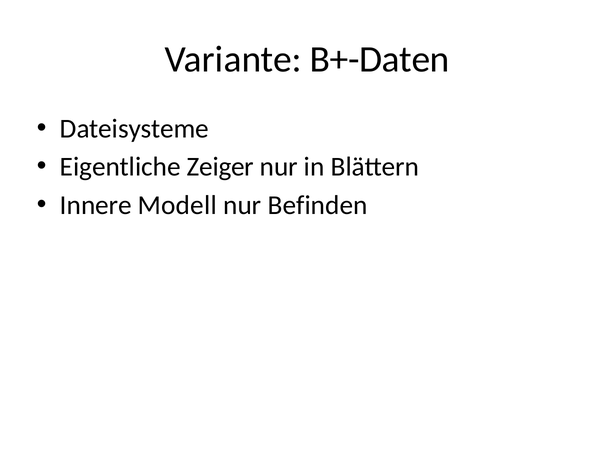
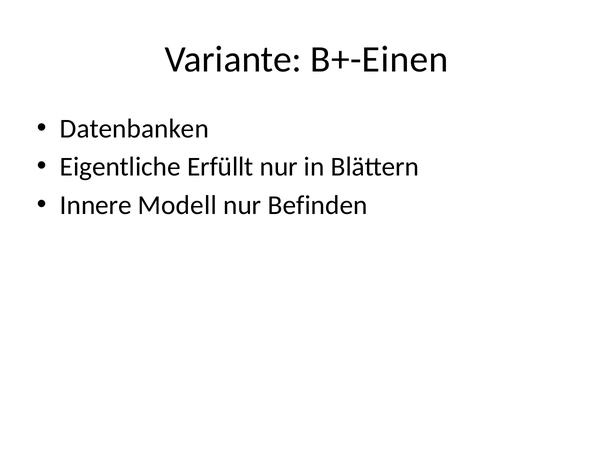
B+-Daten: B+-Daten -> B+-Einen
Dateisysteme: Dateisysteme -> Datenbanken
Zeiger: Zeiger -> Erfüllt
